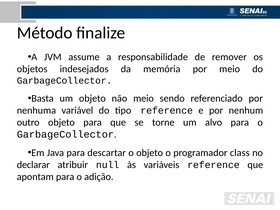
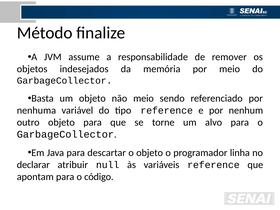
class: class -> linha
adição: adição -> código
